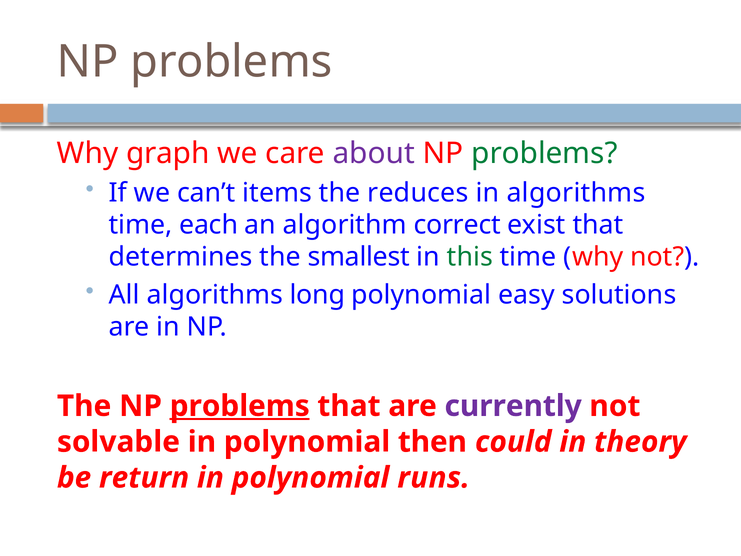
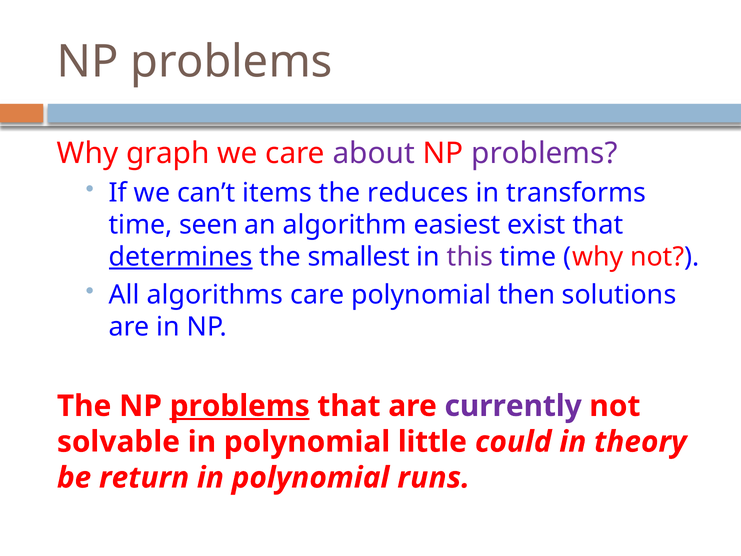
problems at (544, 153) colour: green -> purple
in algorithms: algorithms -> transforms
each: each -> seen
correct: correct -> easiest
determines underline: none -> present
this colour: green -> purple
algorithms long: long -> care
easy: easy -> then
then: then -> little
